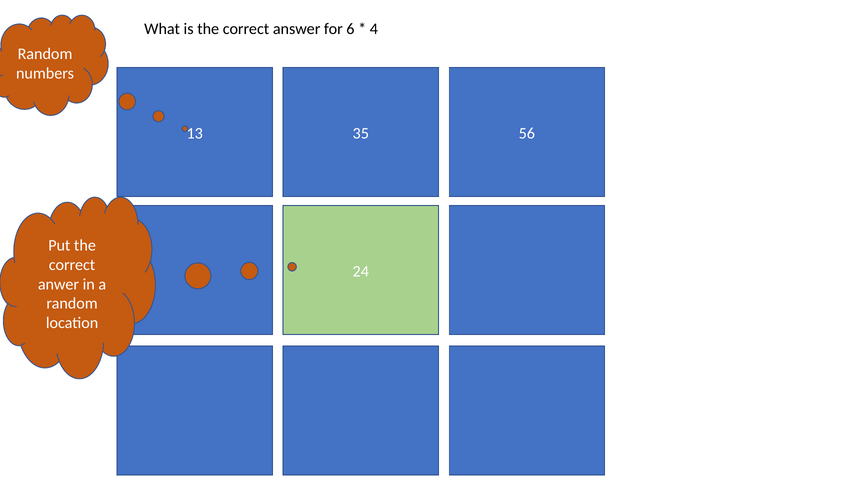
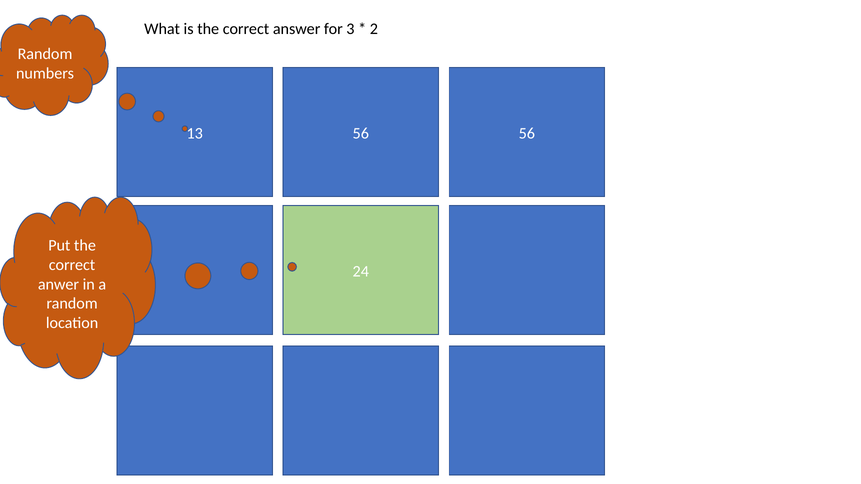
6: 6 -> 3
4: 4 -> 2
13 35: 35 -> 56
